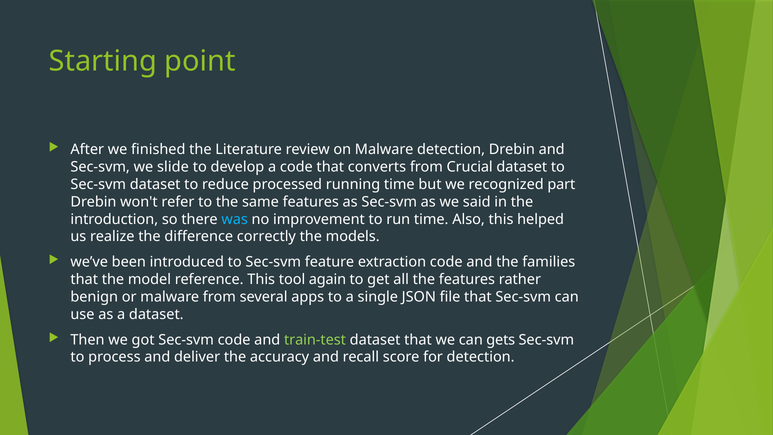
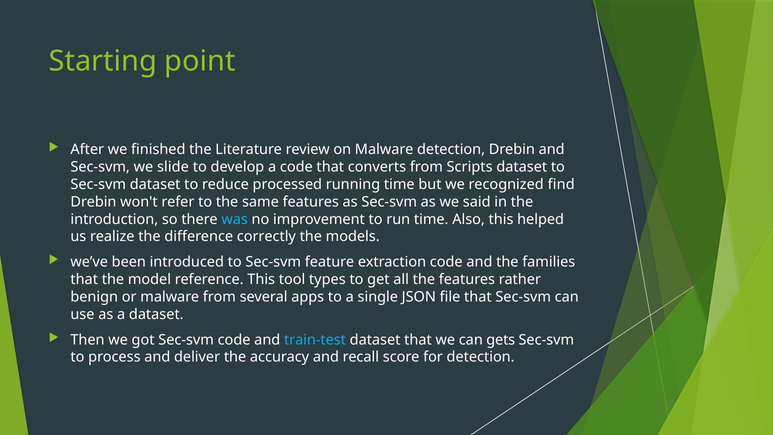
Crucial: Crucial -> Scripts
part: part -> find
again: again -> types
train-test colour: light green -> light blue
